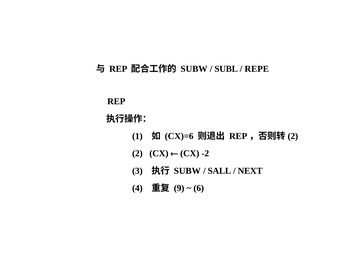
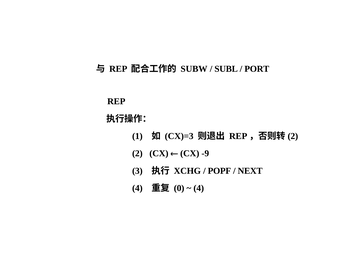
REPE: REPE -> PORT
CX)=6: CX)=6 -> CX)=3
-2: -2 -> -9
SUBW at (187, 171): SUBW -> XCHG
SALL: SALL -> POPF
9: 9 -> 0
6 at (199, 188): 6 -> 4
